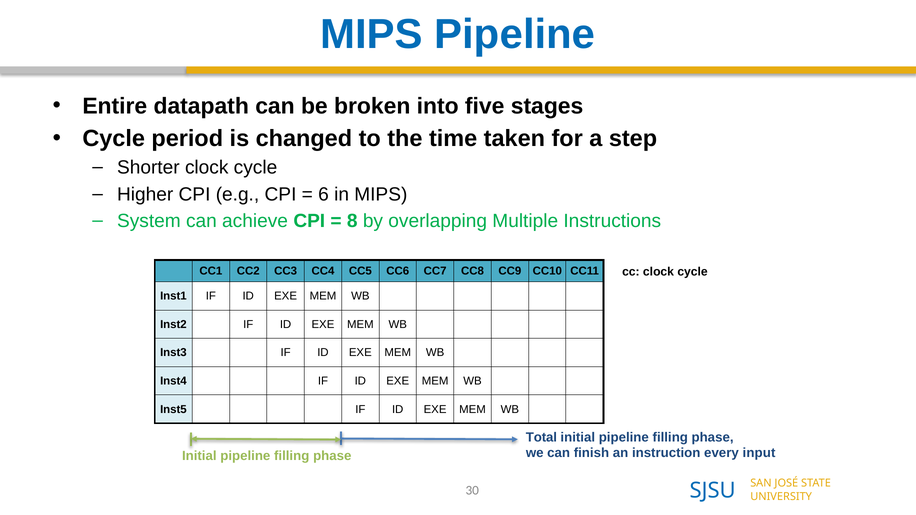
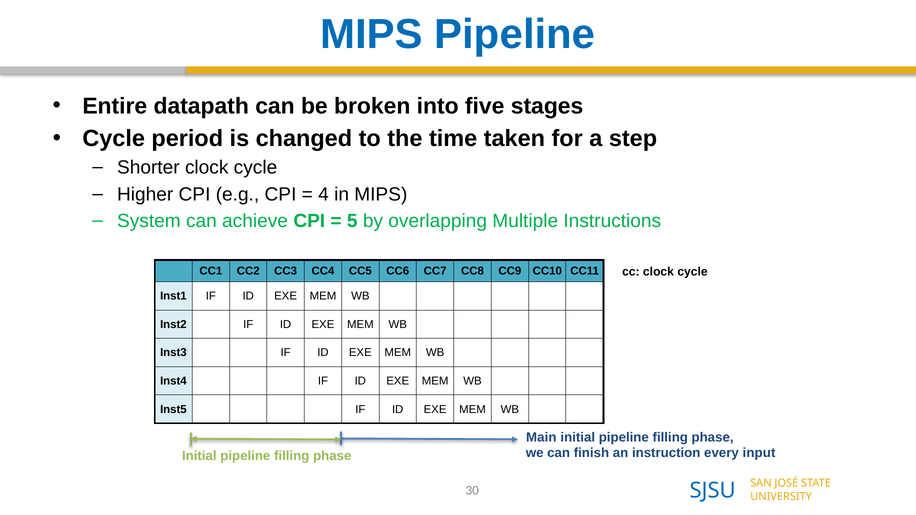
6: 6 -> 4
8: 8 -> 5
Total: Total -> Main
